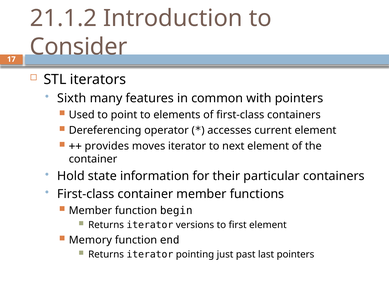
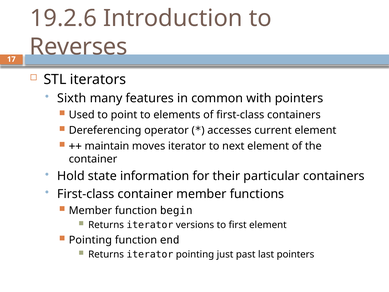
21.1.2: 21.1.2 -> 19.2.6
Consider: Consider -> Reverses
provides: provides -> maintain
Memory at (90, 240): Memory -> Pointing
